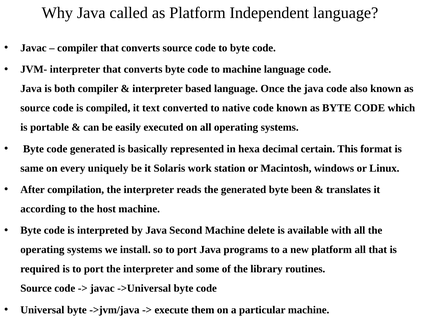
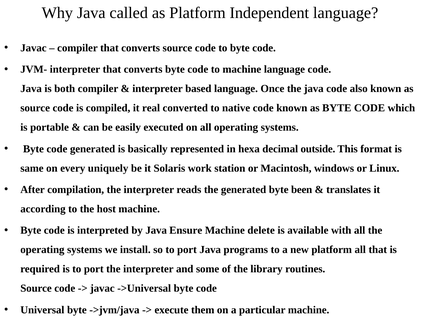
text: text -> real
certain: certain -> outside
Second: Second -> Ensure
